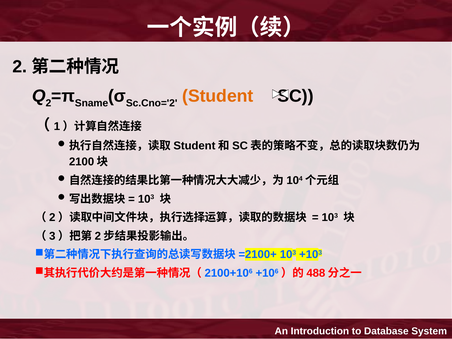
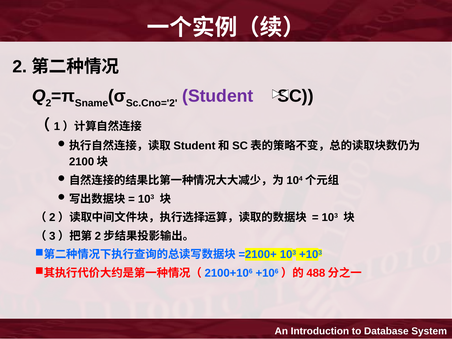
Student colour: orange -> purple
